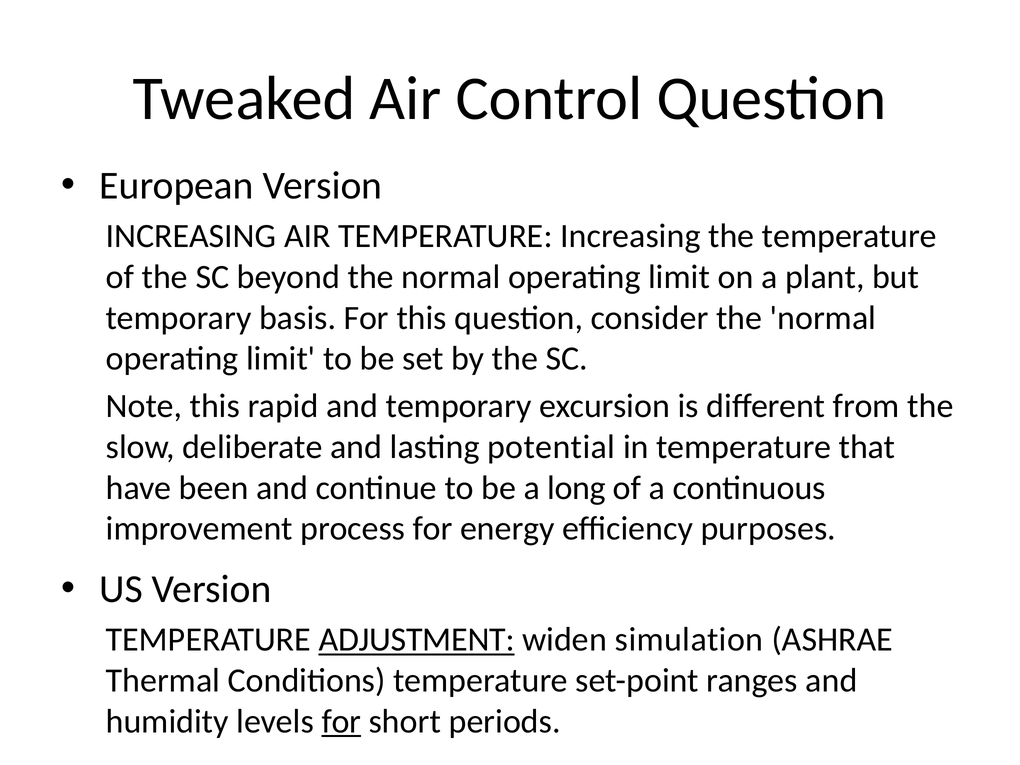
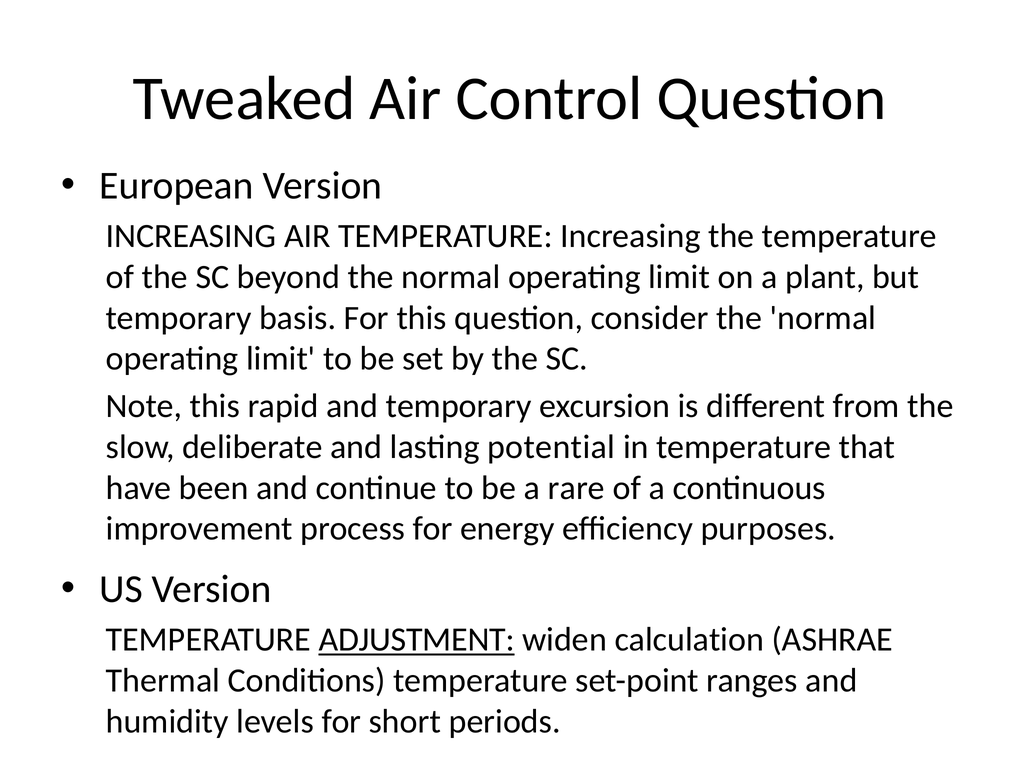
long: long -> rare
simulation: simulation -> calculation
for at (341, 721) underline: present -> none
